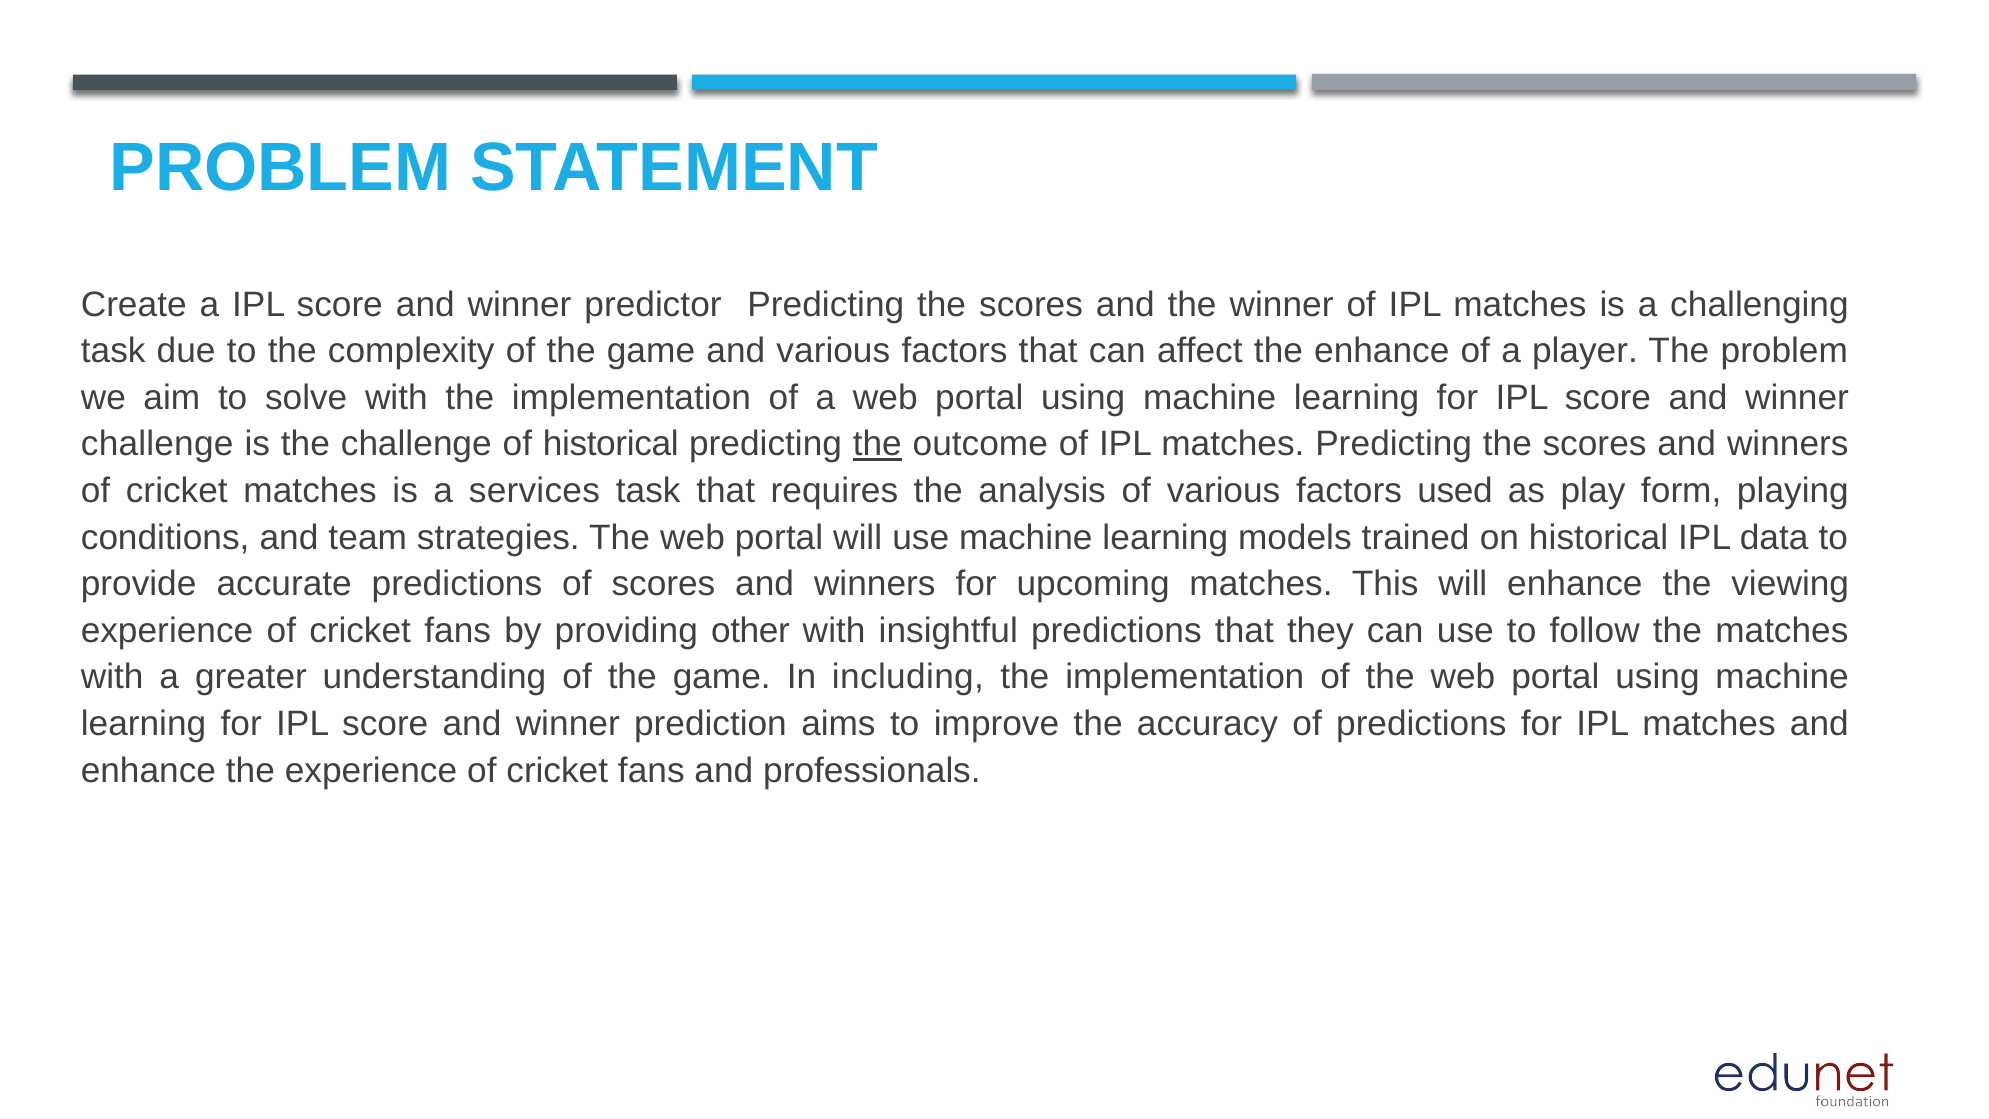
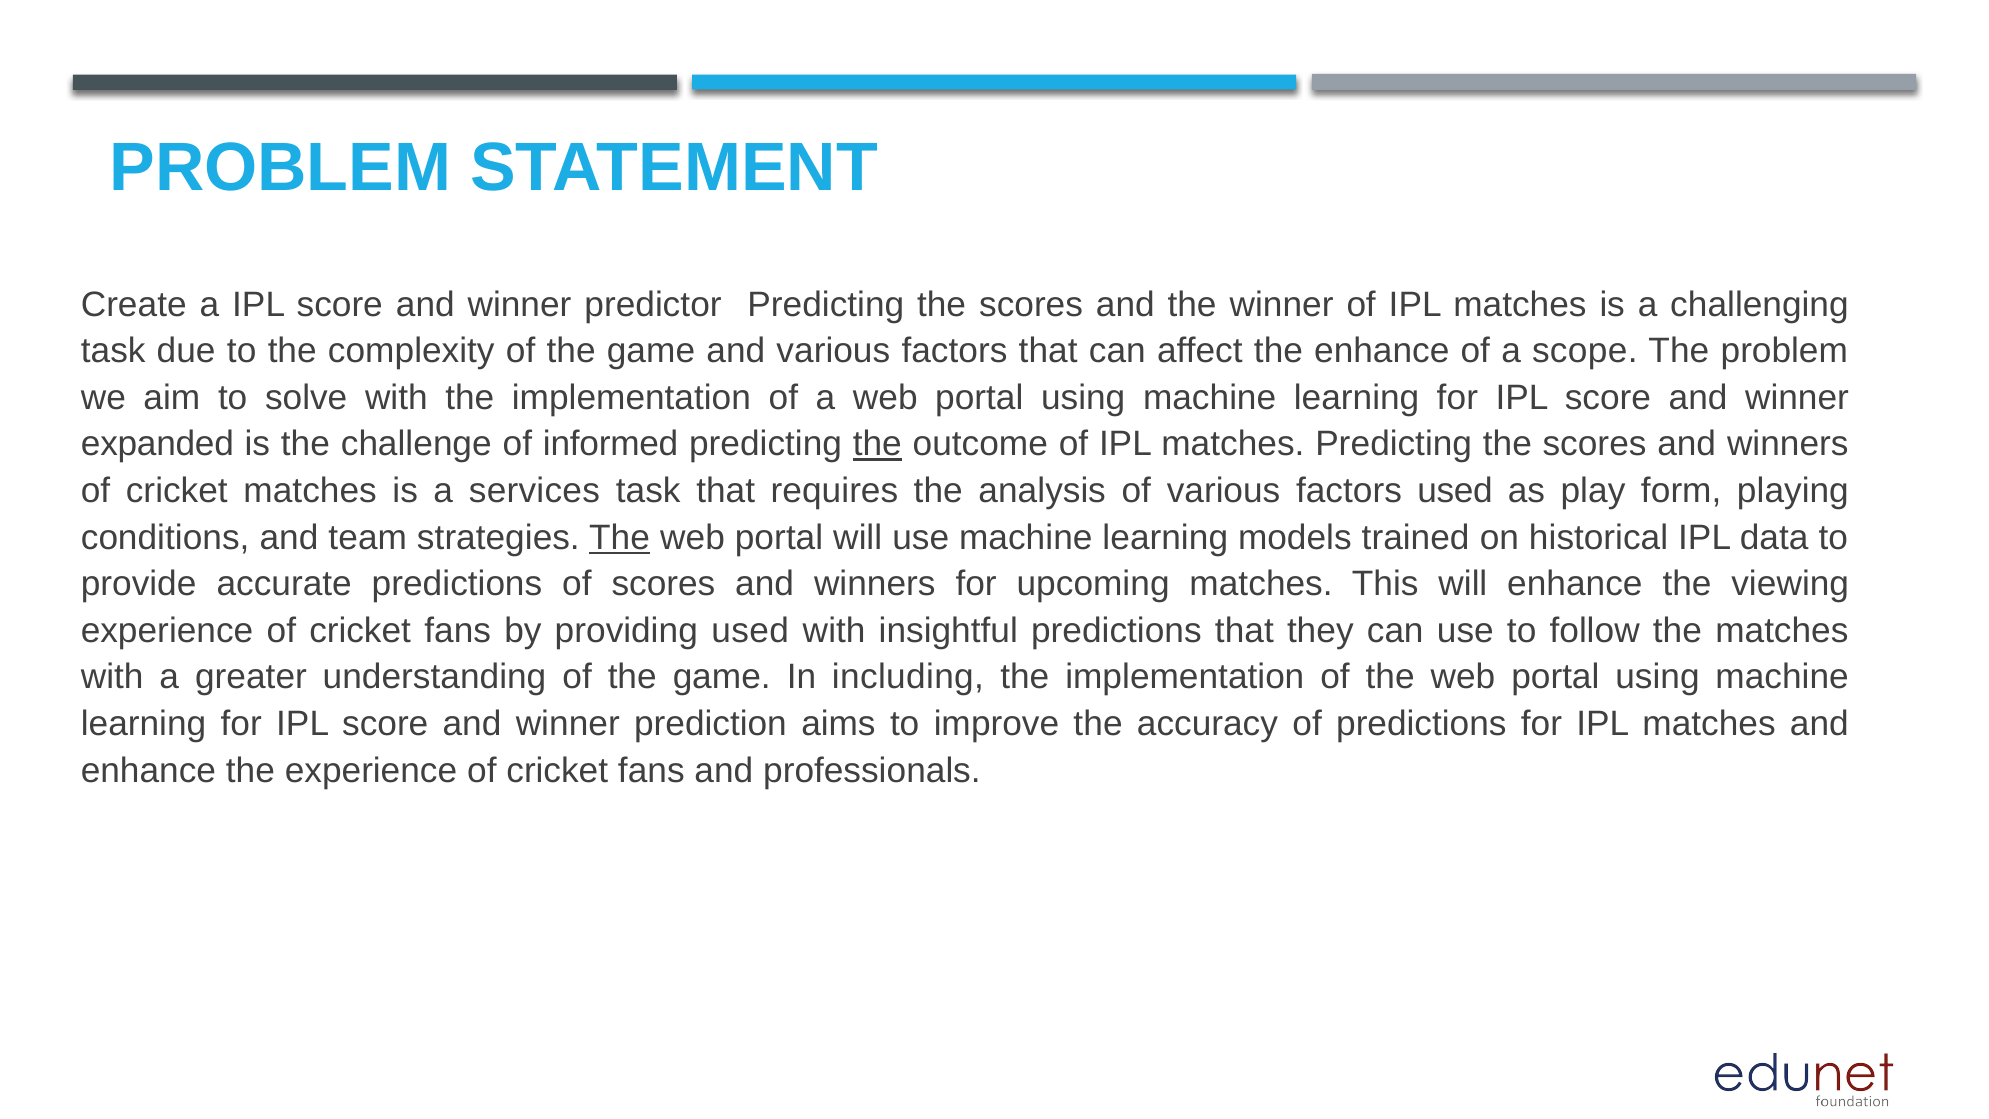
player: player -> scope
challenge at (157, 444): challenge -> expanded
of historical: historical -> informed
The at (620, 537) underline: none -> present
providing other: other -> used
